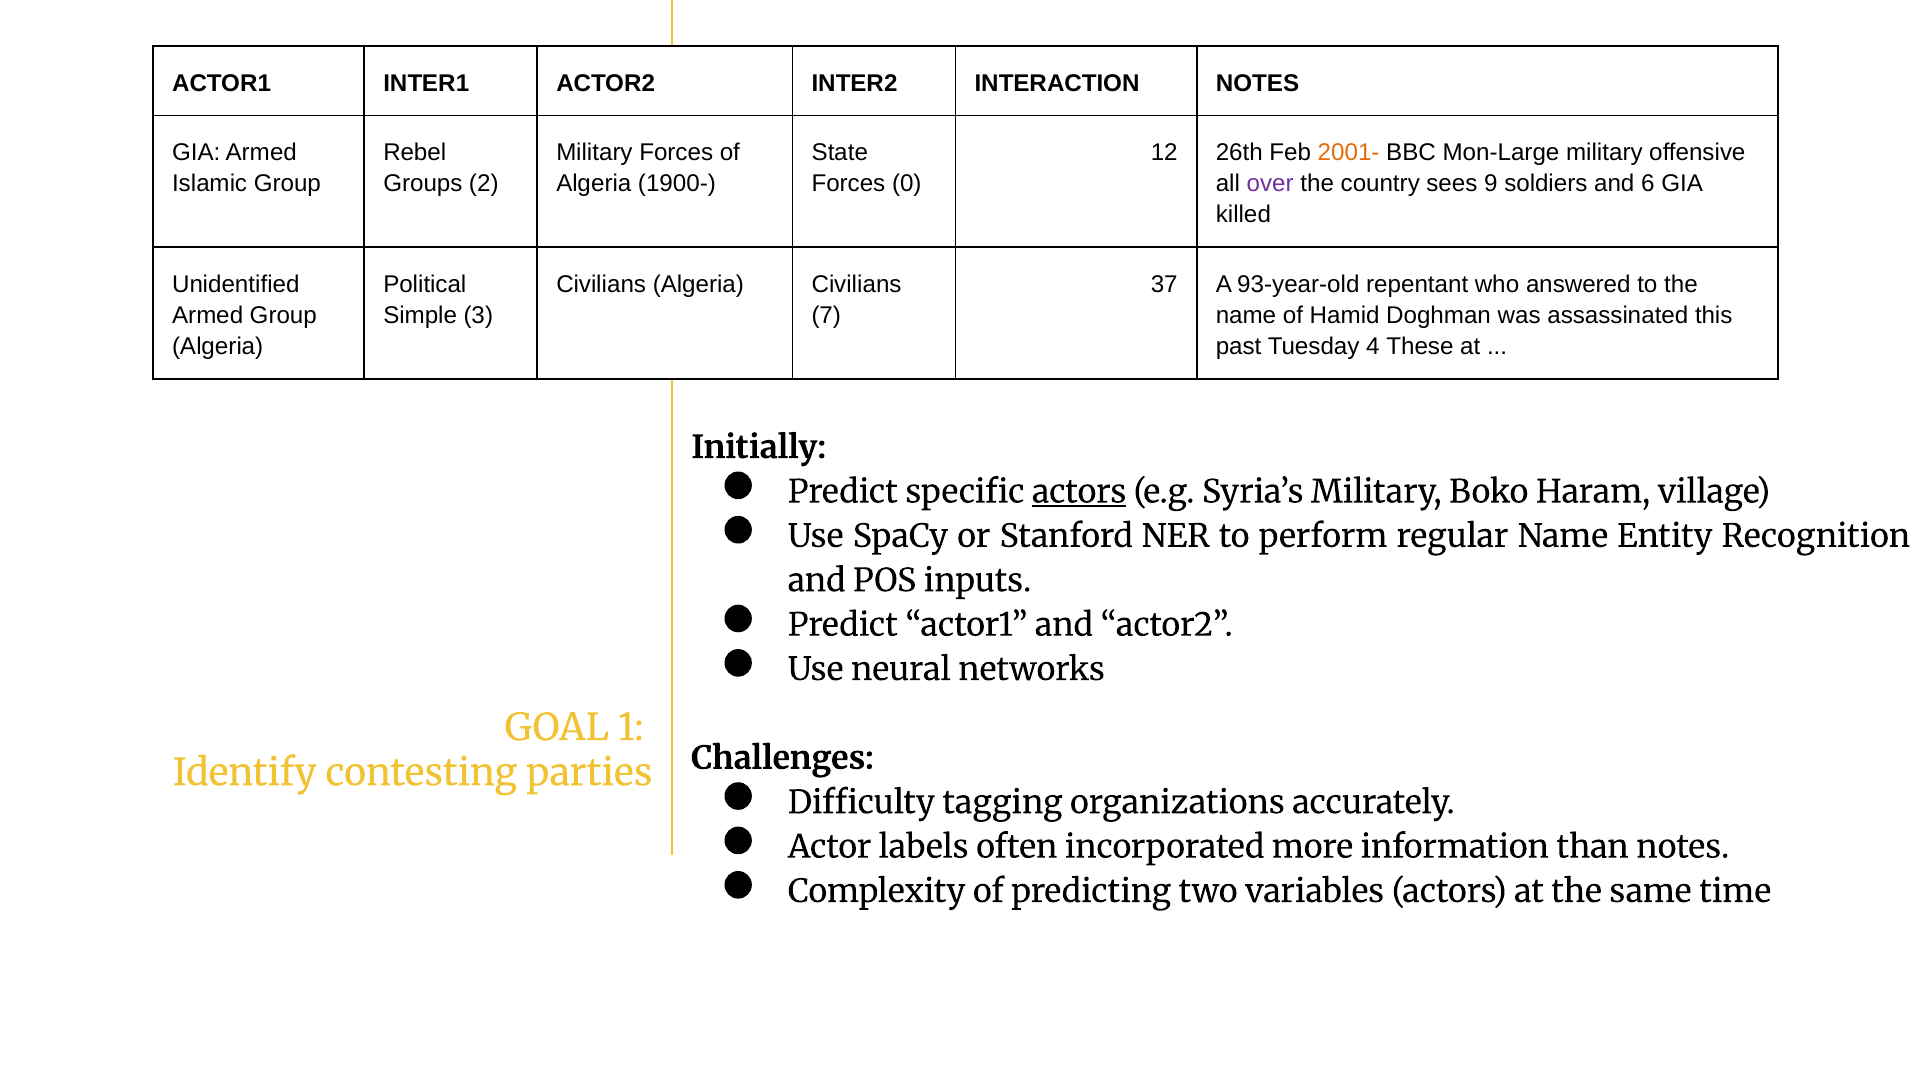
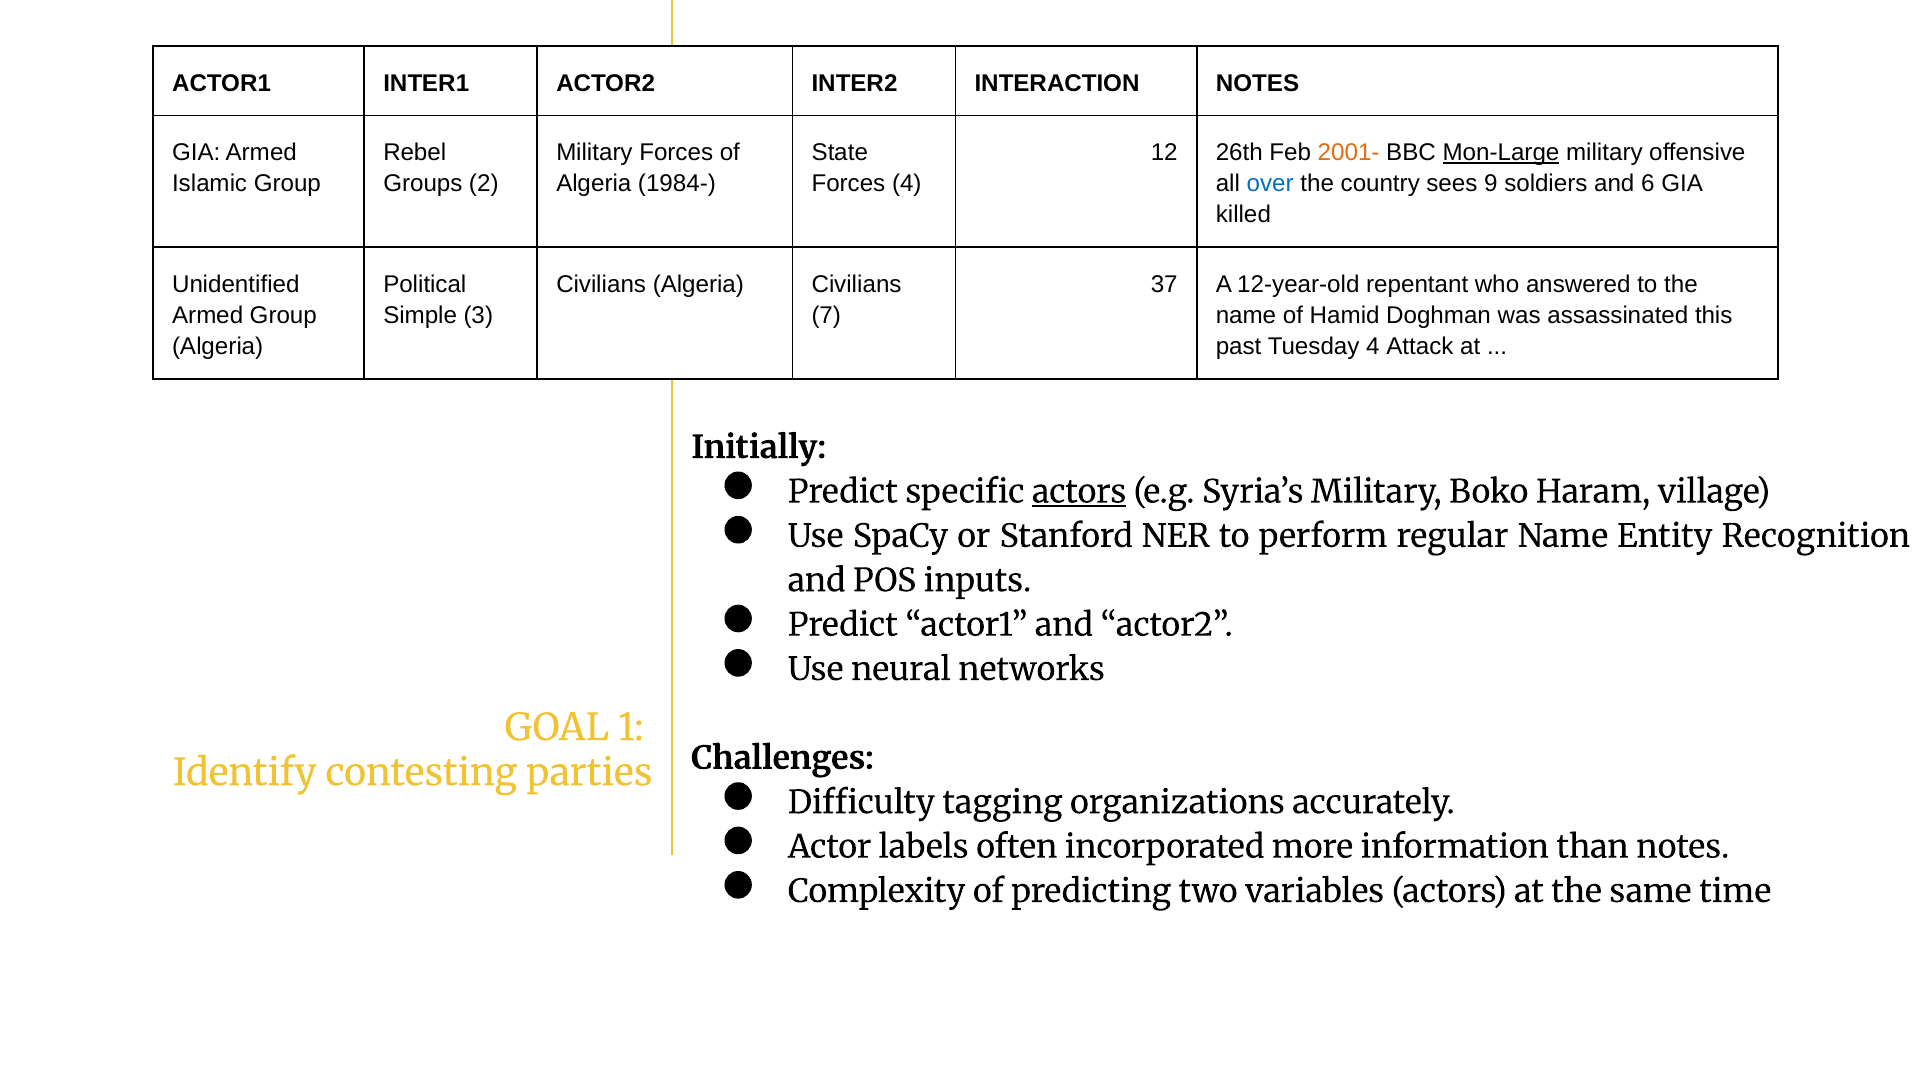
Mon-Large underline: none -> present
1900-: 1900- -> 1984-
Forces 0: 0 -> 4
over colour: purple -> blue
93-year-old: 93-year-old -> 12-year-old
These: These -> Attack
